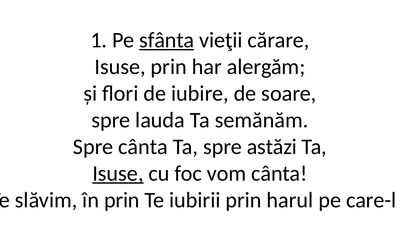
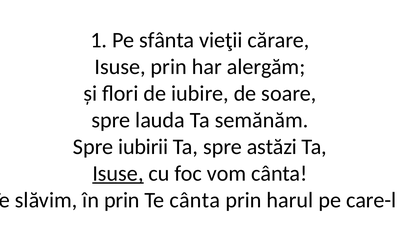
sfânta underline: present -> none
Spre cânta: cânta -> iubirii
Te iubirii: iubirii -> cânta
